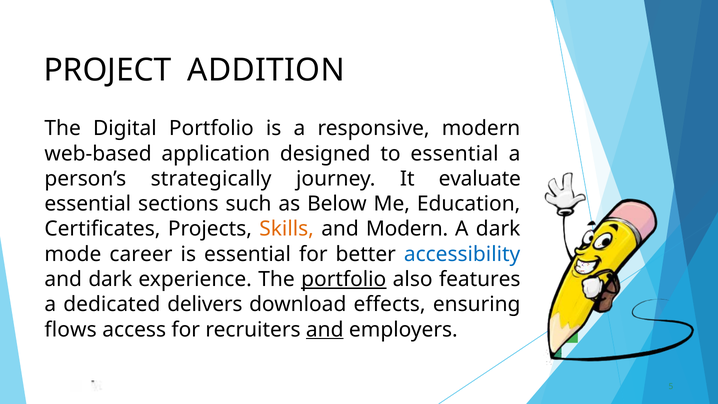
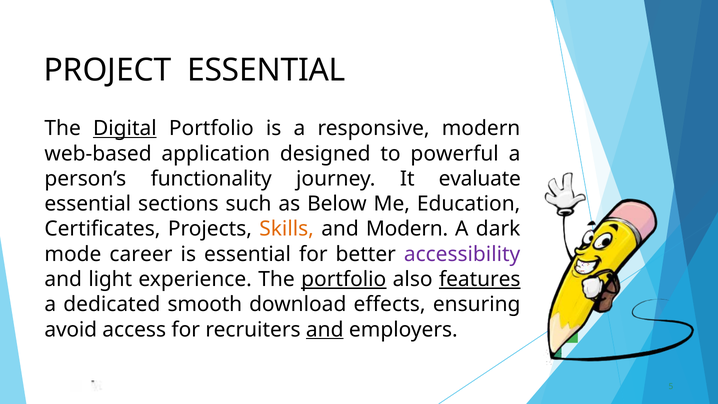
PROJECT ADDITION: ADDITION -> ESSENTIAL
Digital underline: none -> present
to essential: essential -> powerful
strategically: strategically -> functionality
accessibility colour: blue -> purple
and dark: dark -> light
features underline: none -> present
delivers: delivers -> smooth
flows: flows -> avoid
